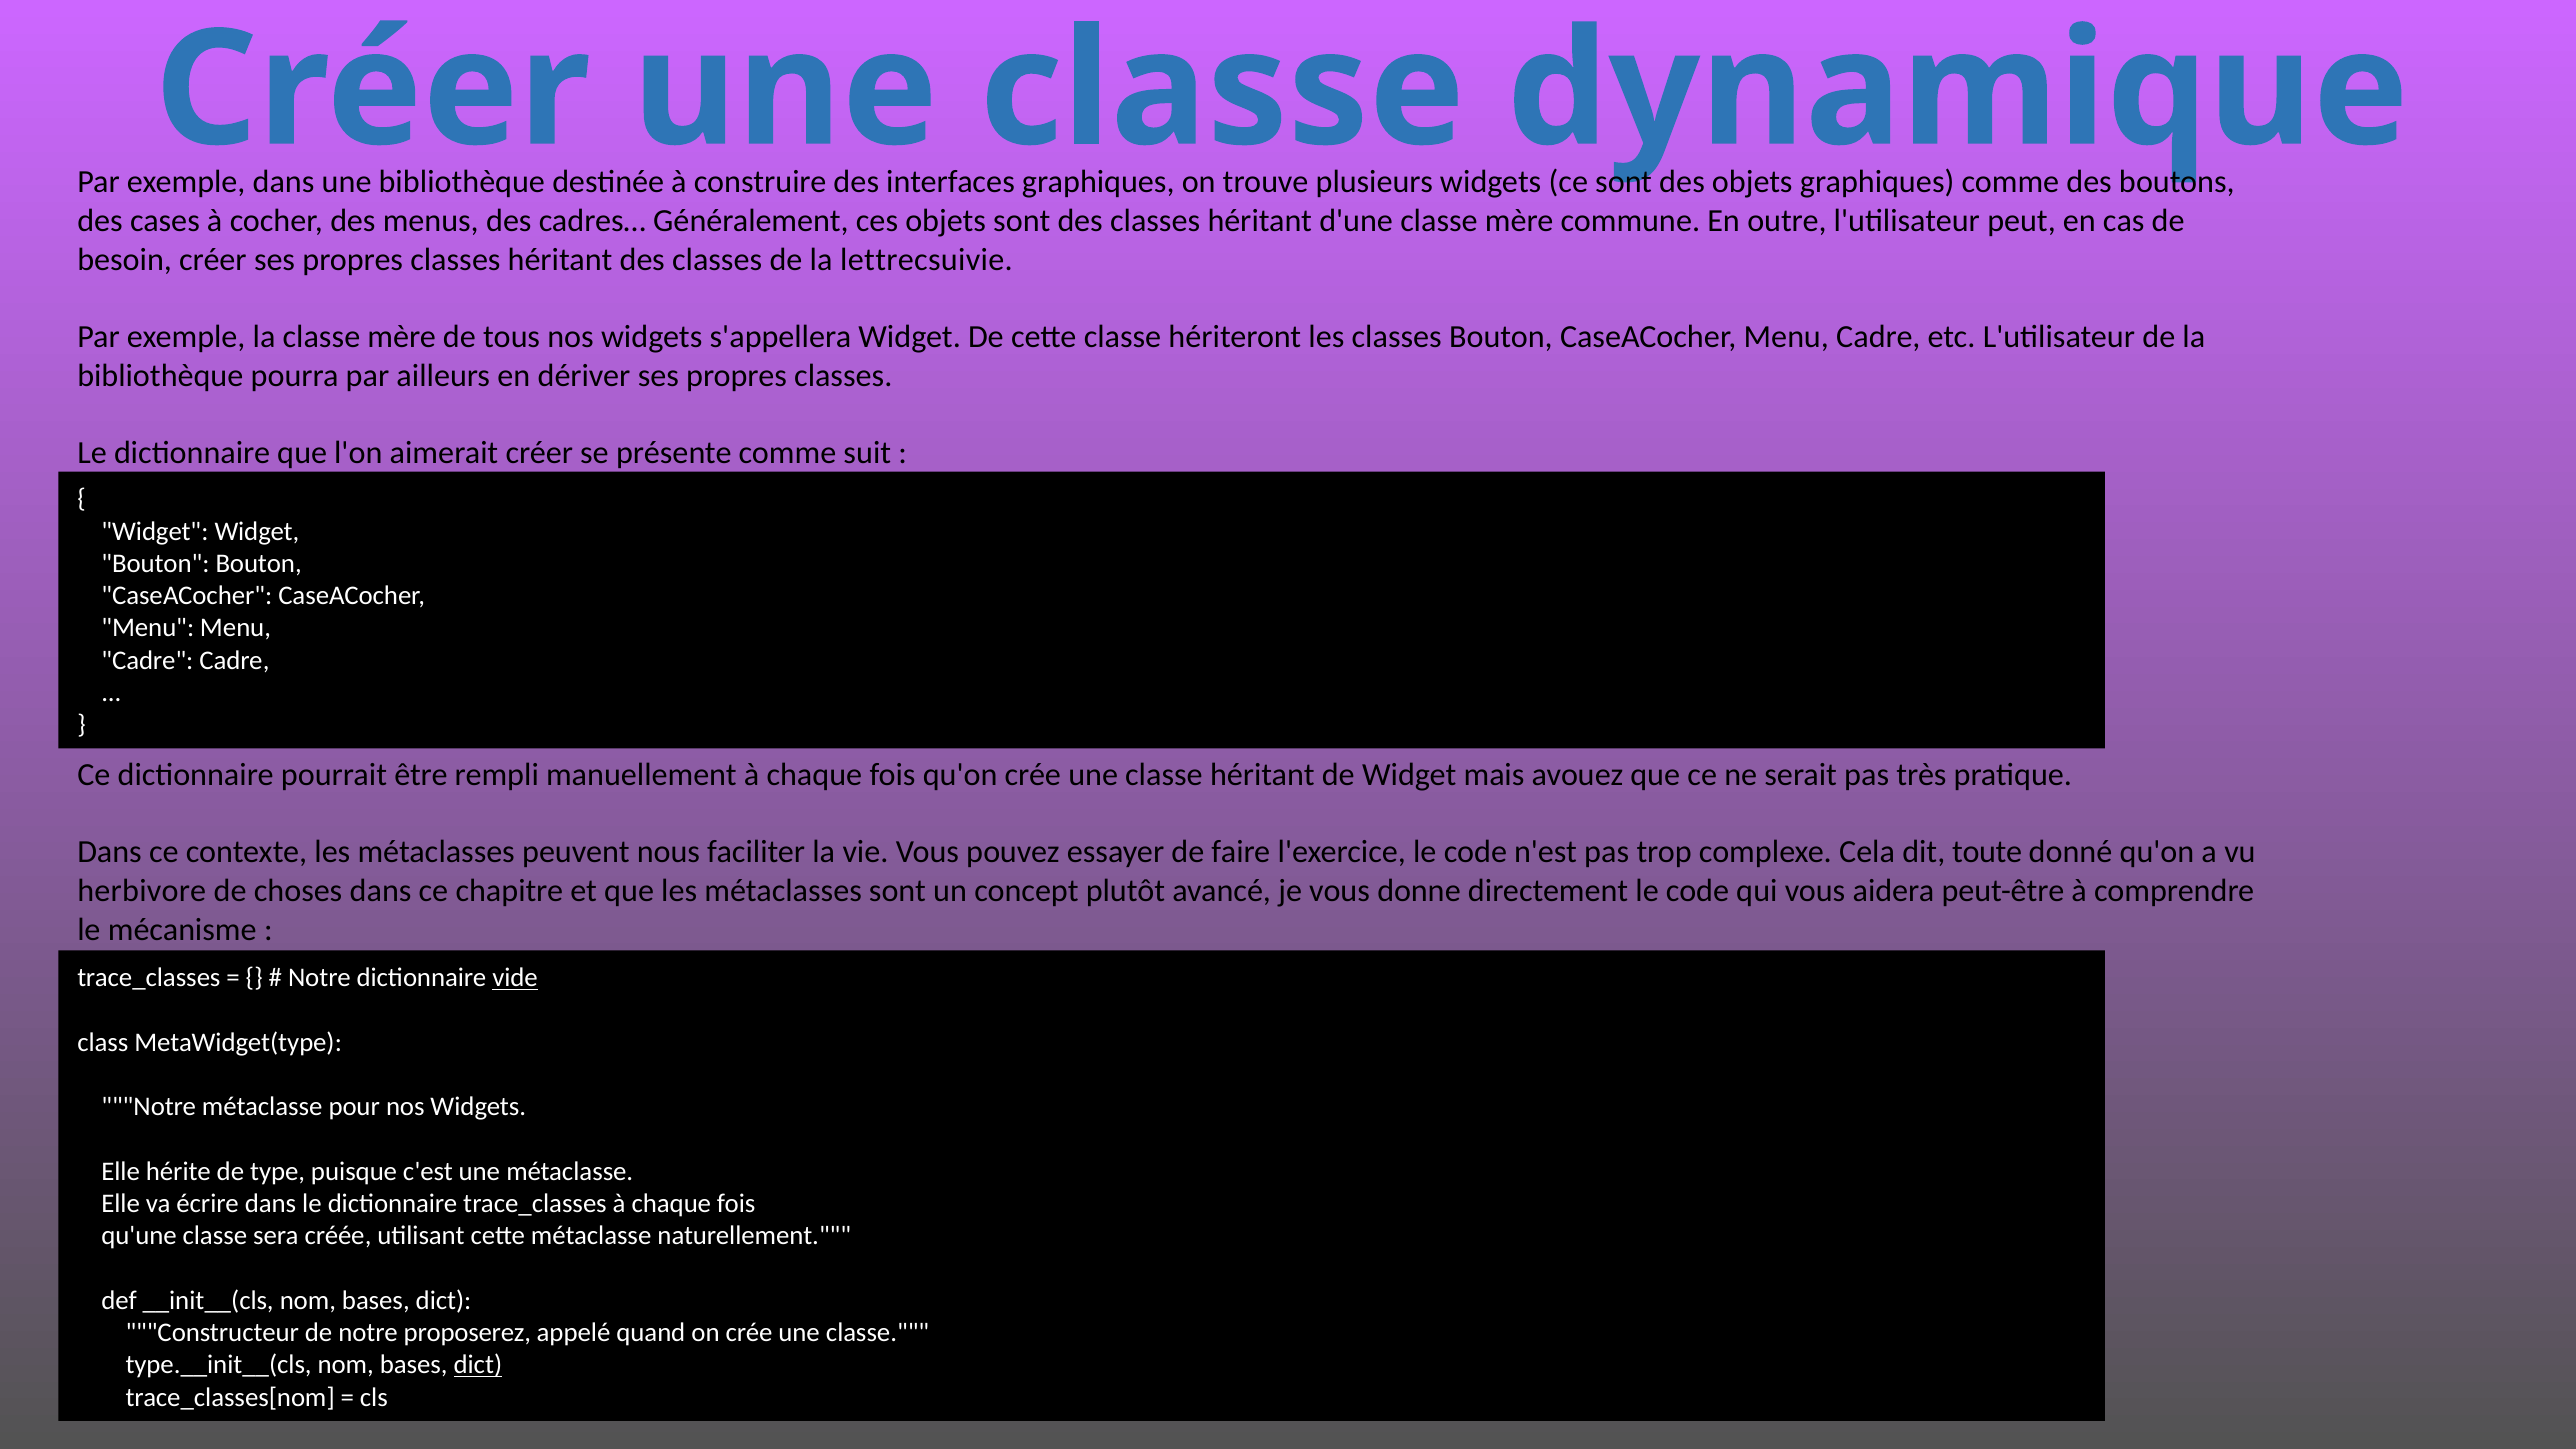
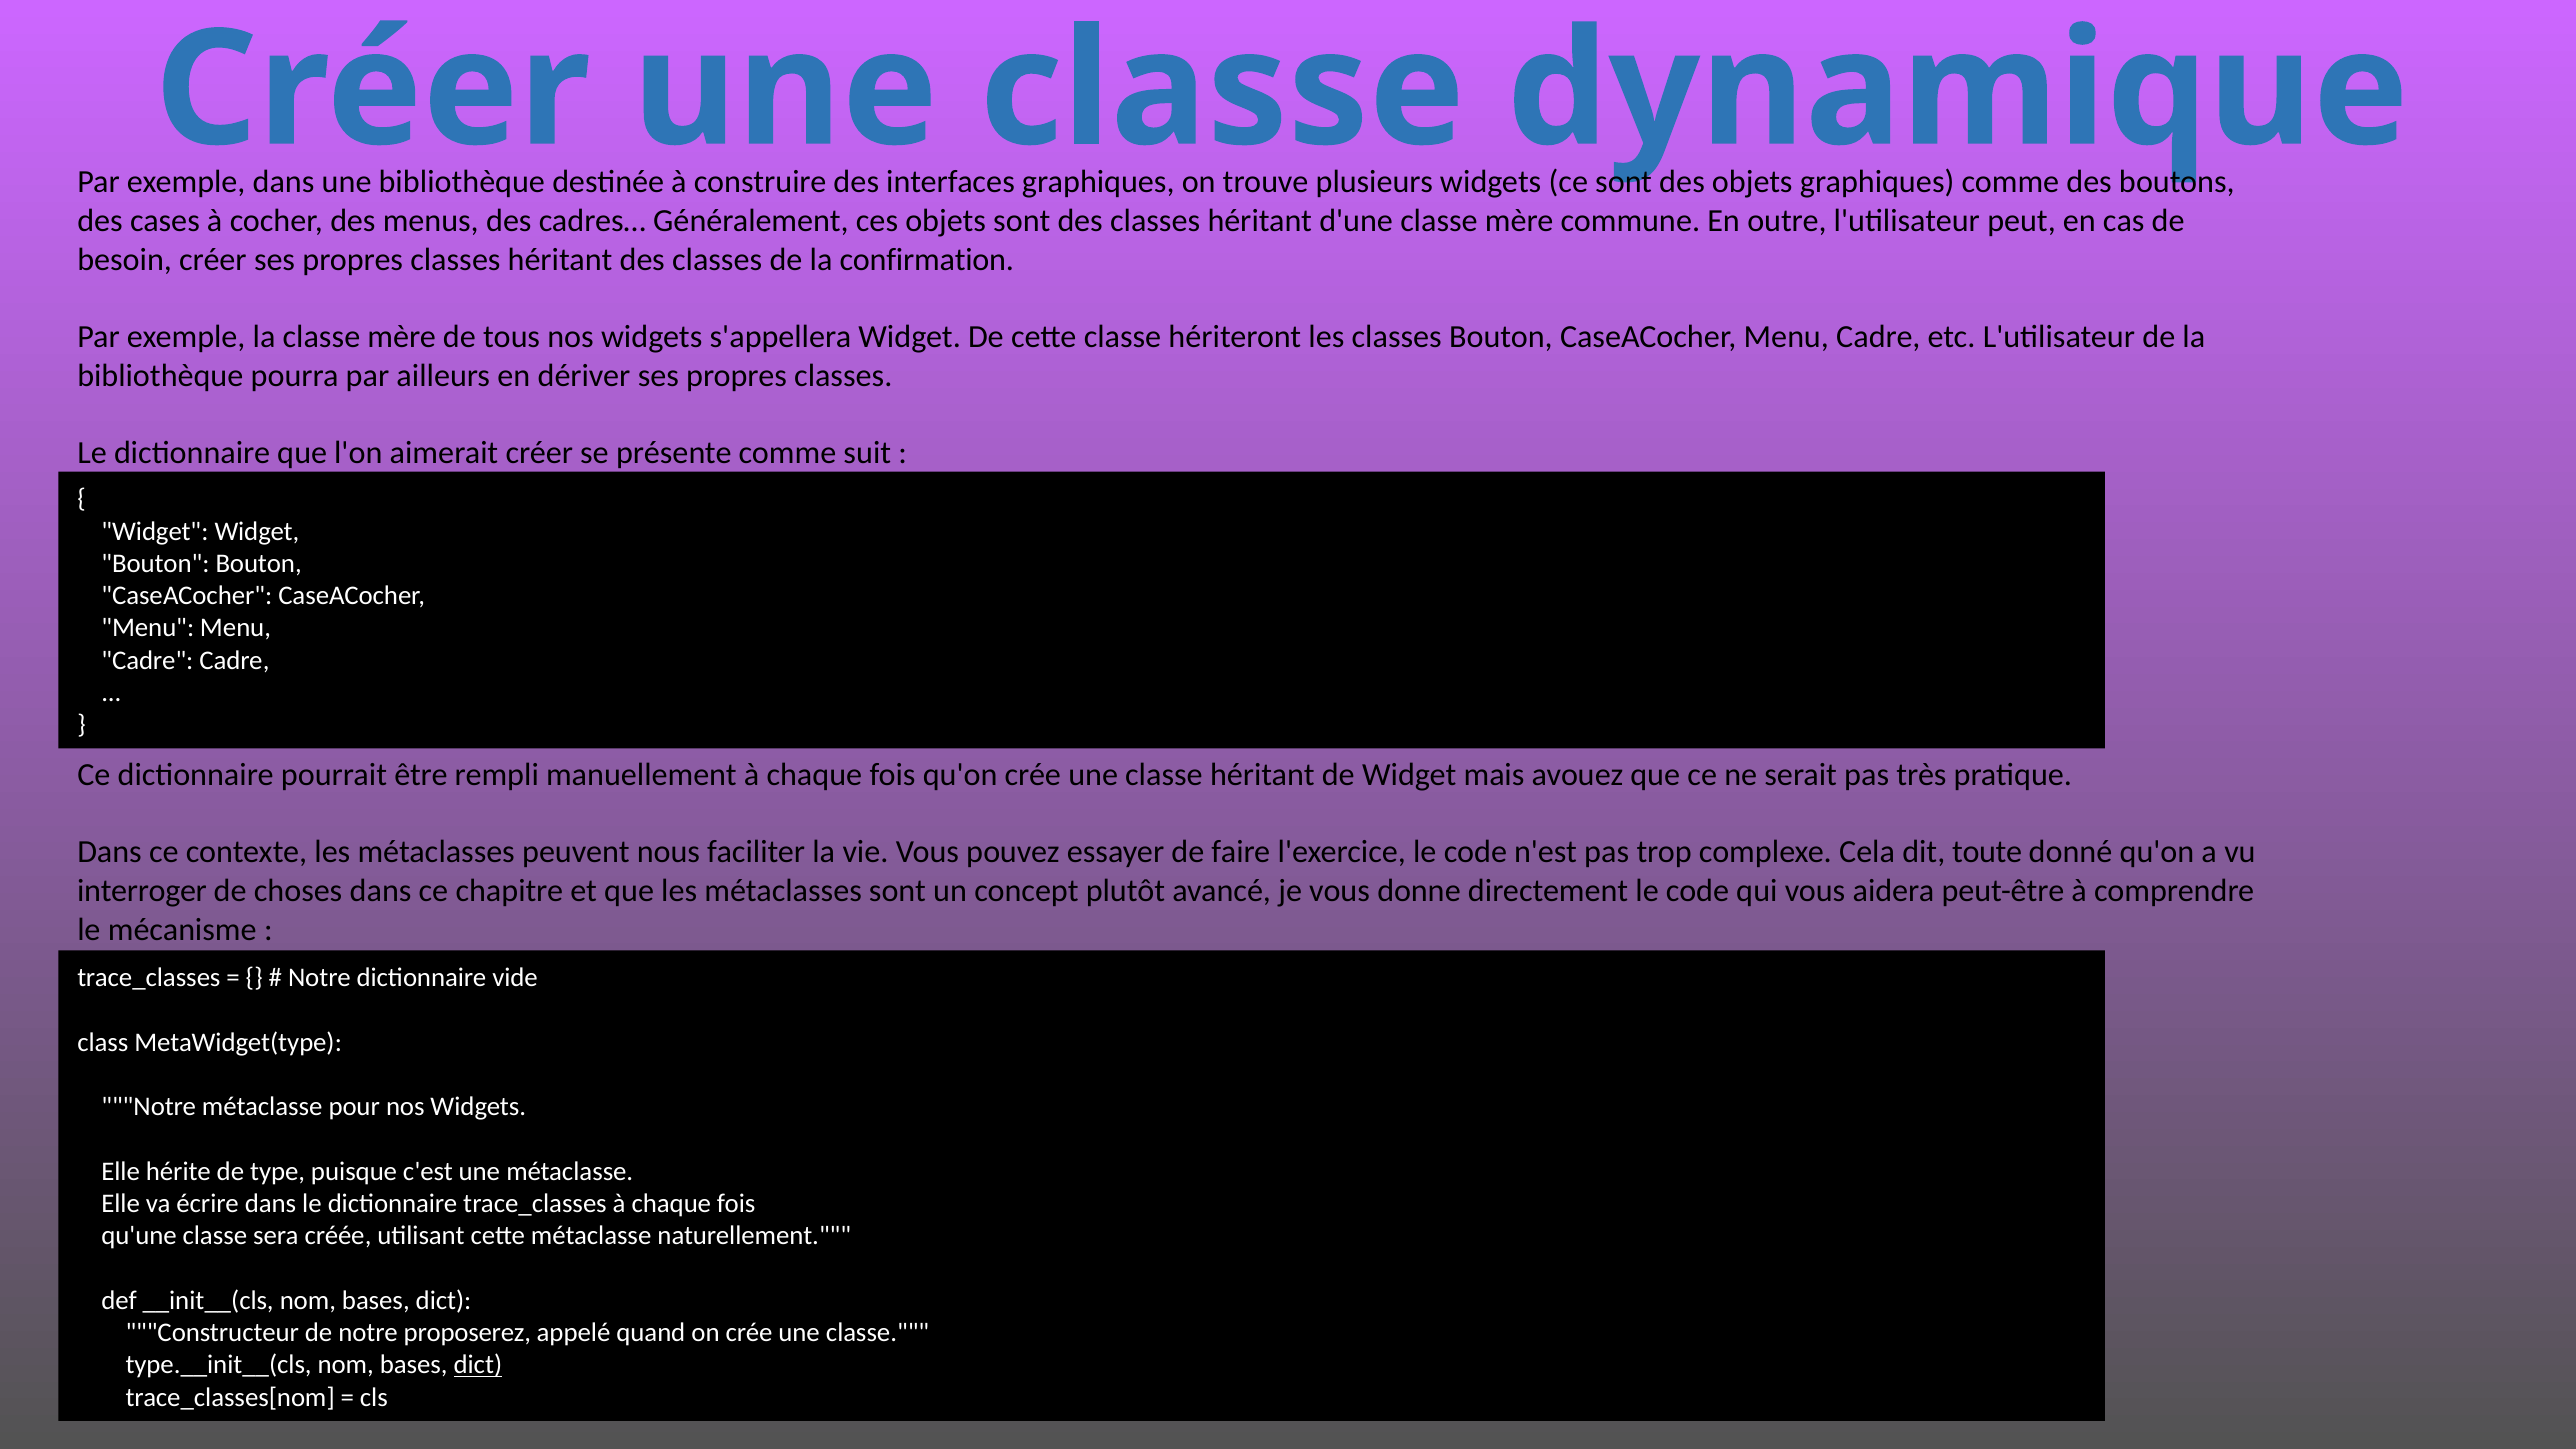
lettrecsuivie: lettrecsuivie -> confirmation
herbivore: herbivore -> interroger
vide underline: present -> none
